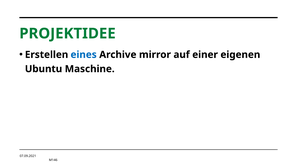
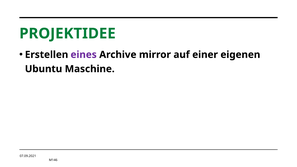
eines colour: blue -> purple
